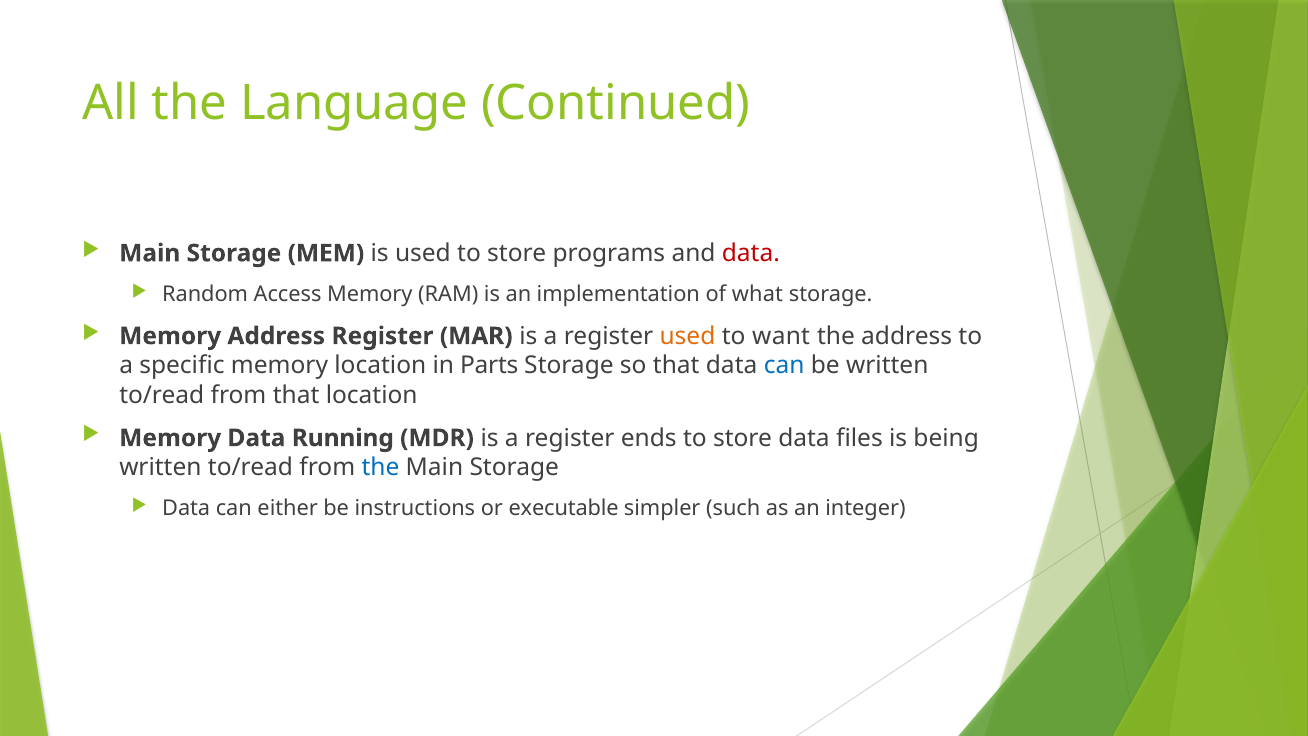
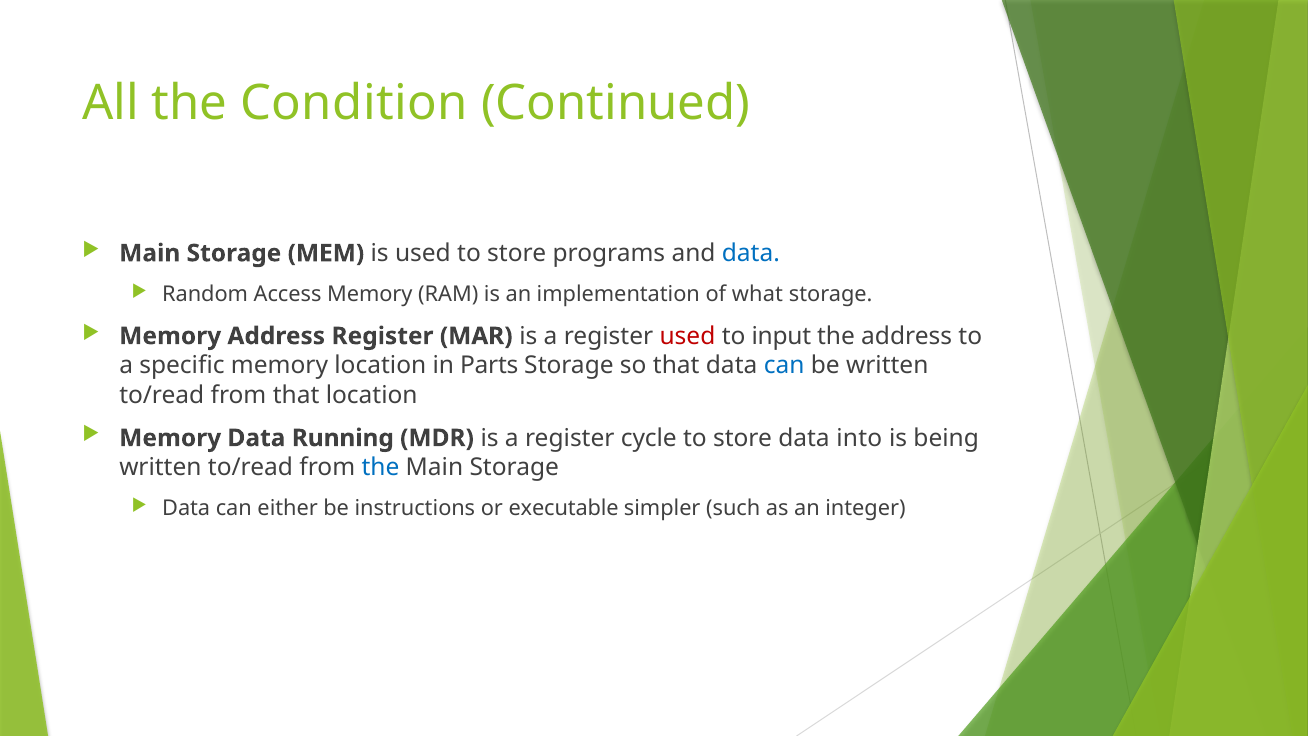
Language: Language -> Condition
data at (751, 253) colour: red -> blue
used at (687, 336) colour: orange -> red
want: want -> input
ends: ends -> cycle
files: files -> into
